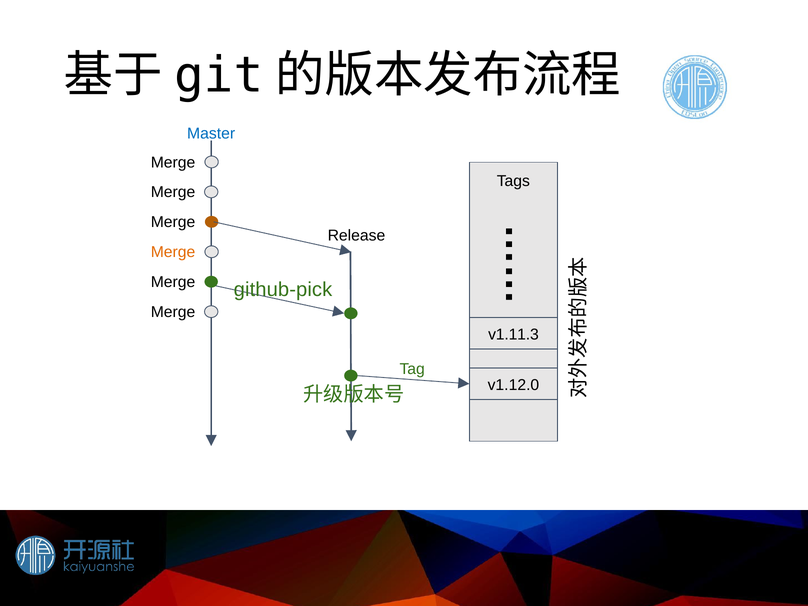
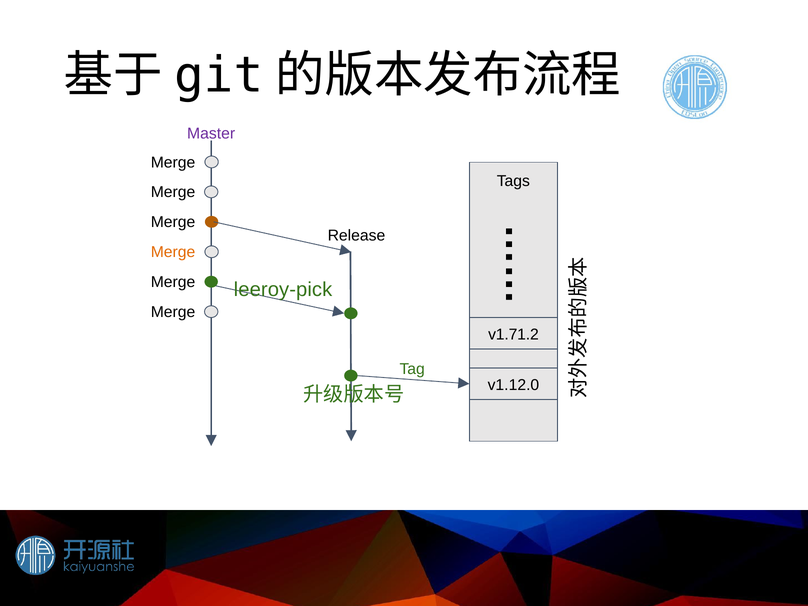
Master colour: blue -> purple
github-pick: github-pick -> leeroy-pick
v1.11.3: v1.11.3 -> v1.71.2
